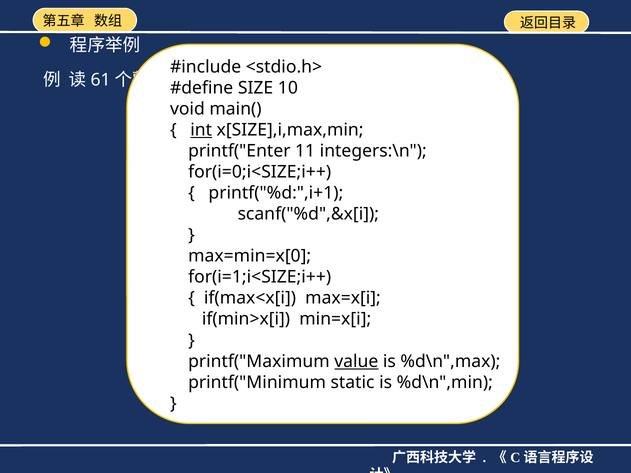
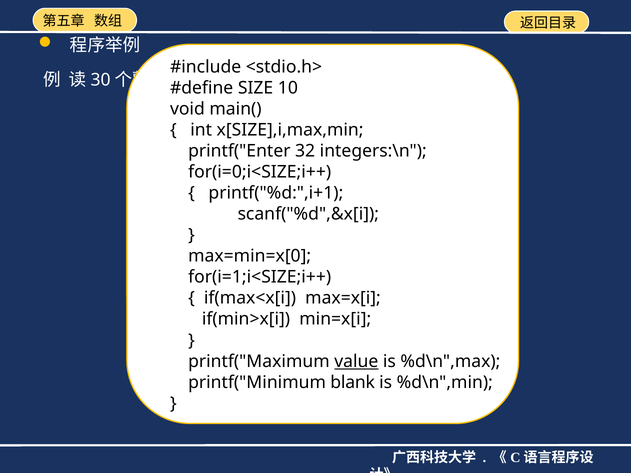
61: 61 -> 30
int underline: present -> none
11: 11 -> 32
static: static -> blank
